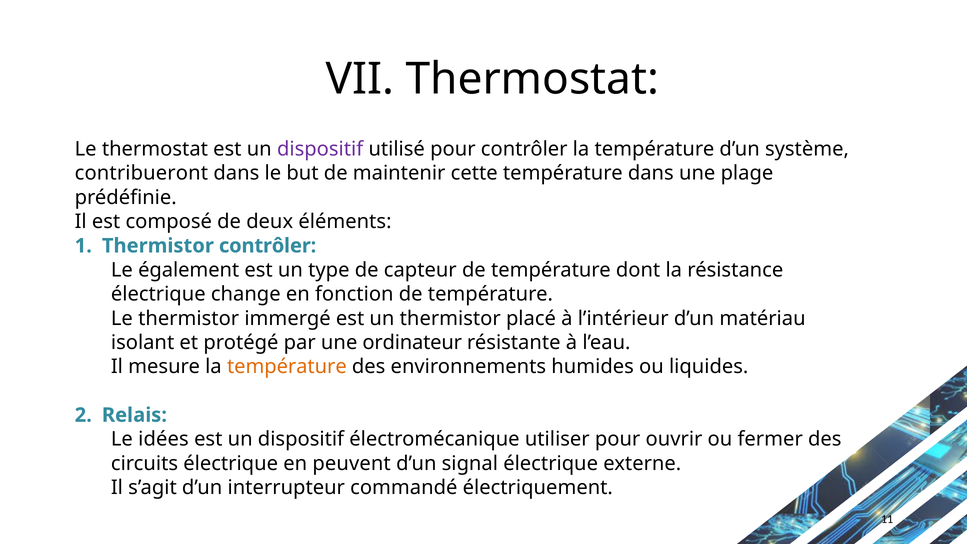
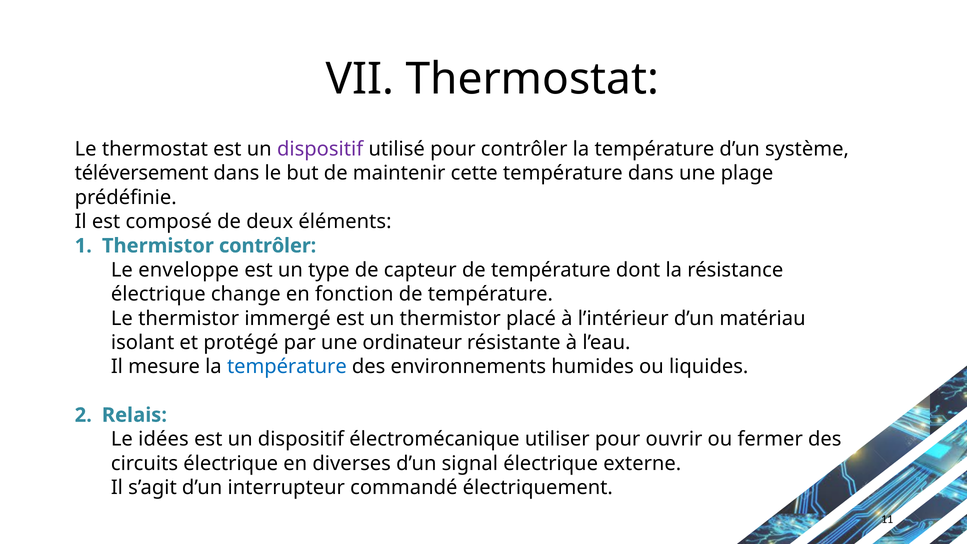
contribueront: contribueront -> téléversement
également: également -> enveloppe
température at (287, 367) colour: orange -> blue
peuvent: peuvent -> diverses
